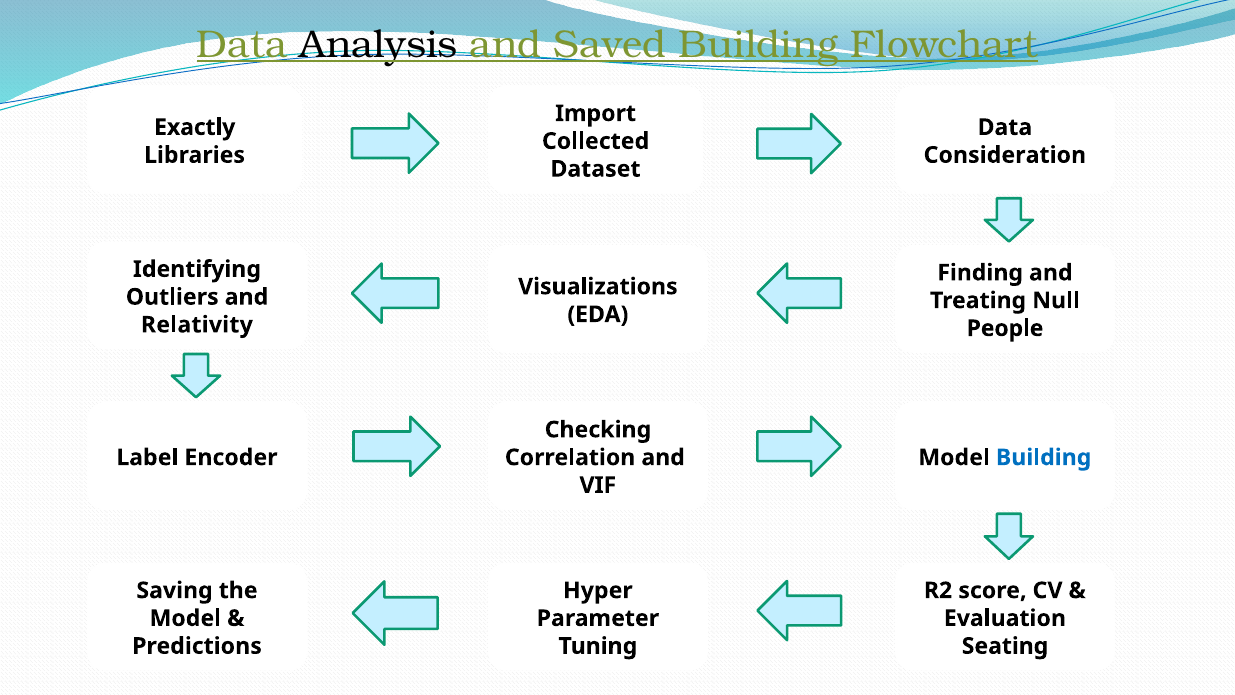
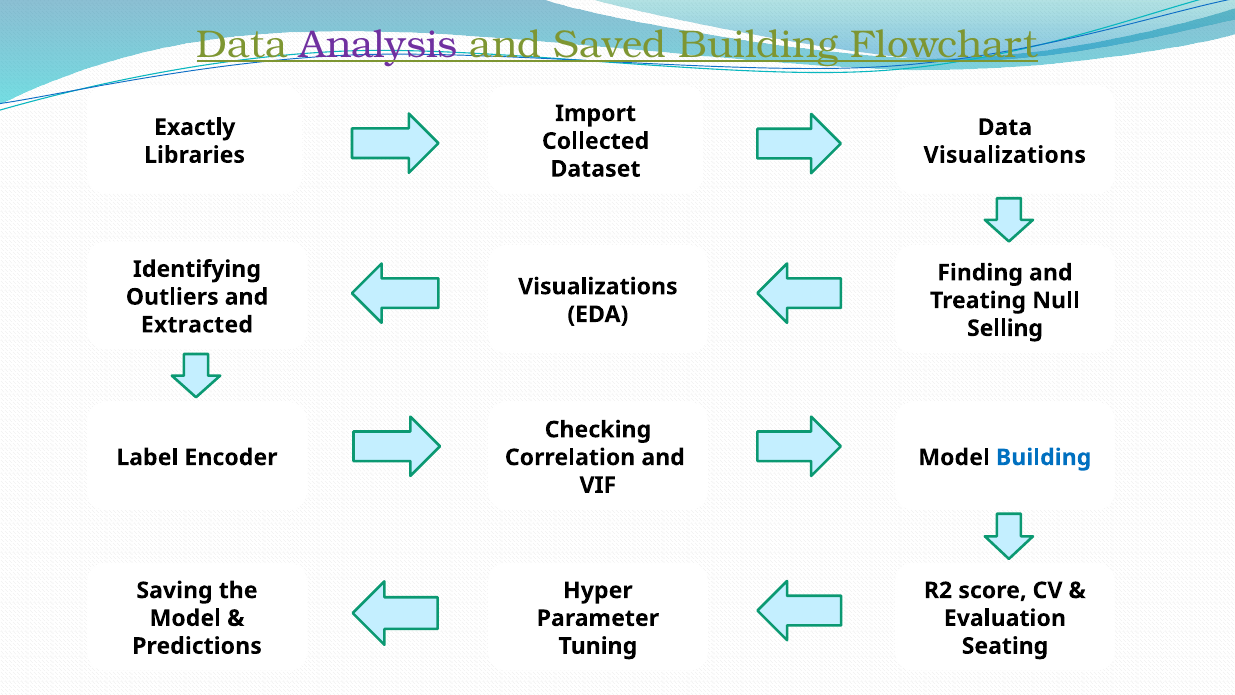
Analysis colour: black -> purple
Consideration at (1005, 155): Consideration -> Visualizations
Relativity: Relativity -> Extracted
People: People -> Selling
